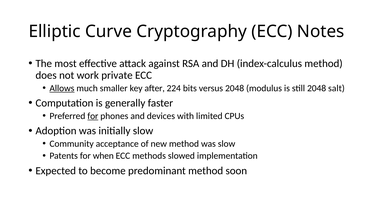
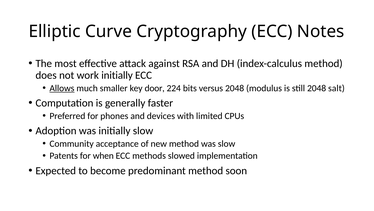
work private: private -> initially
after: after -> door
for at (93, 116) underline: present -> none
